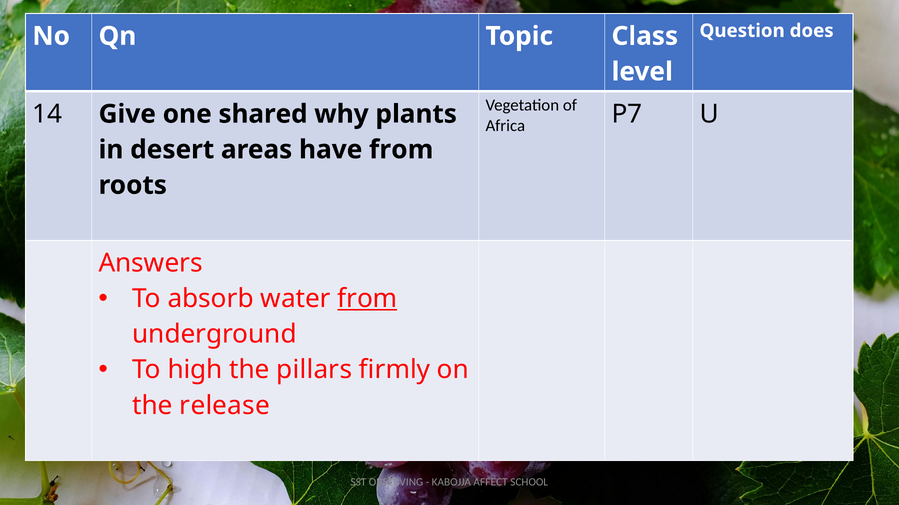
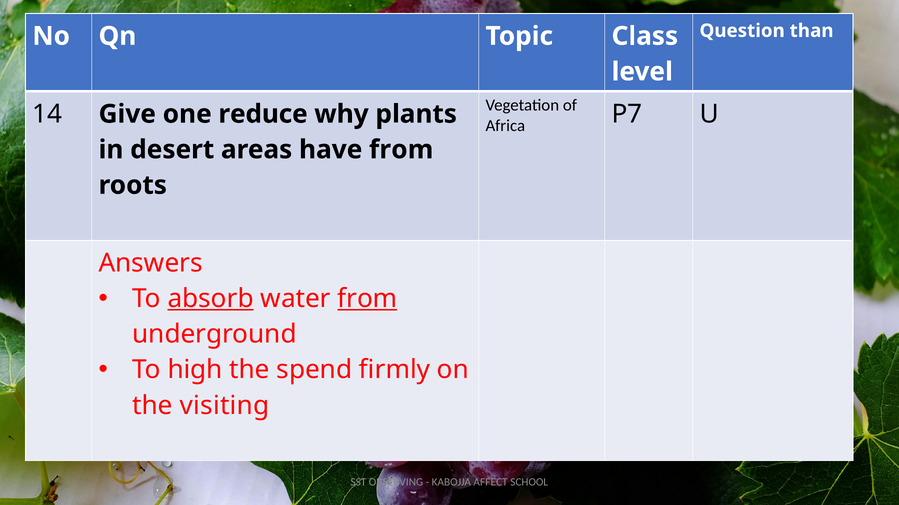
does: does -> than
shared: shared -> reduce
absorb underline: none -> present
pillars: pillars -> spend
release: release -> visiting
